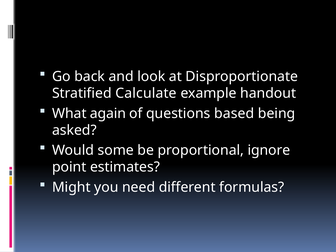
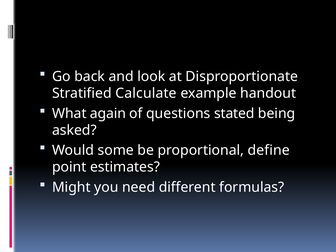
based: based -> stated
ignore: ignore -> define
